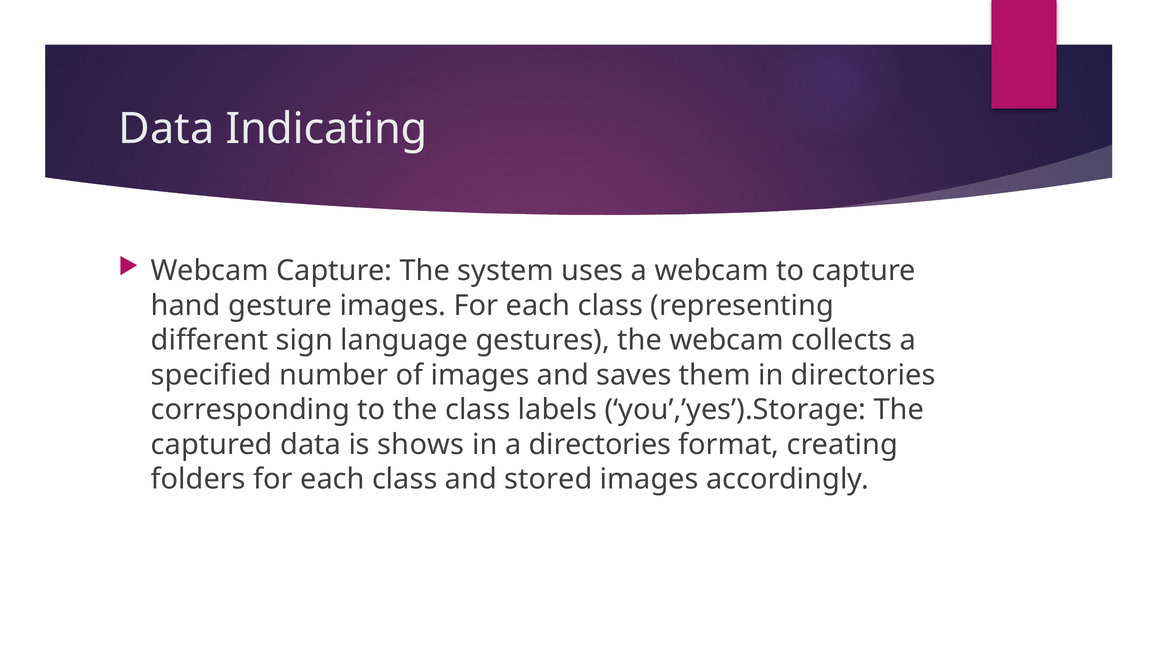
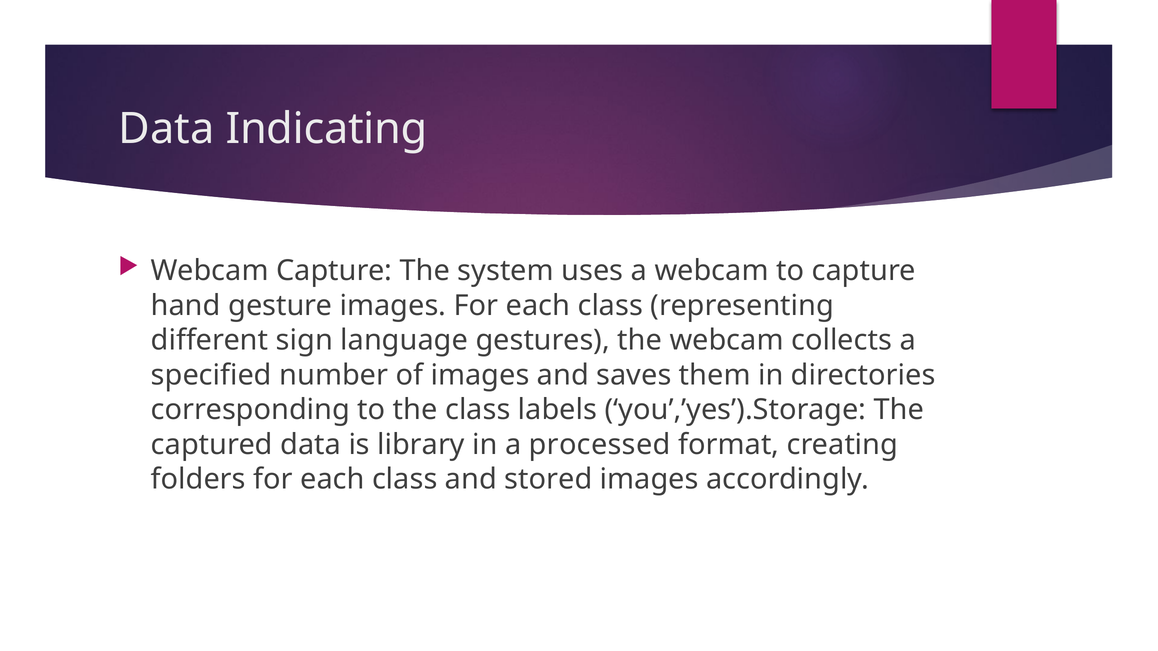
shows: shows -> library
a directories: directories -> processed
